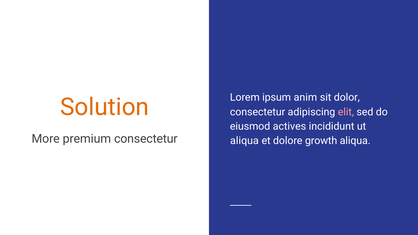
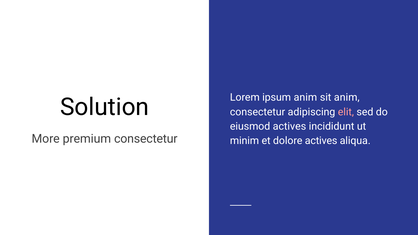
sit dolor: dolor -> anim
Solution colour: orange -> black
aliqua at (244, 141): aliqua -> minim
dolore growth: growth -> actives
